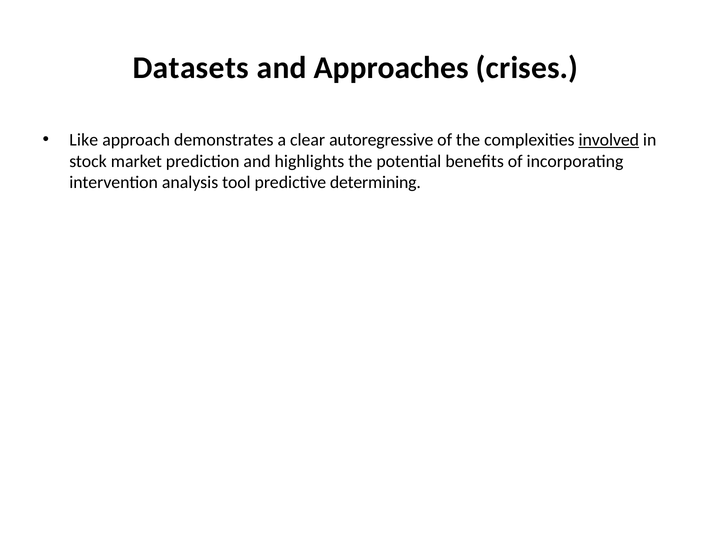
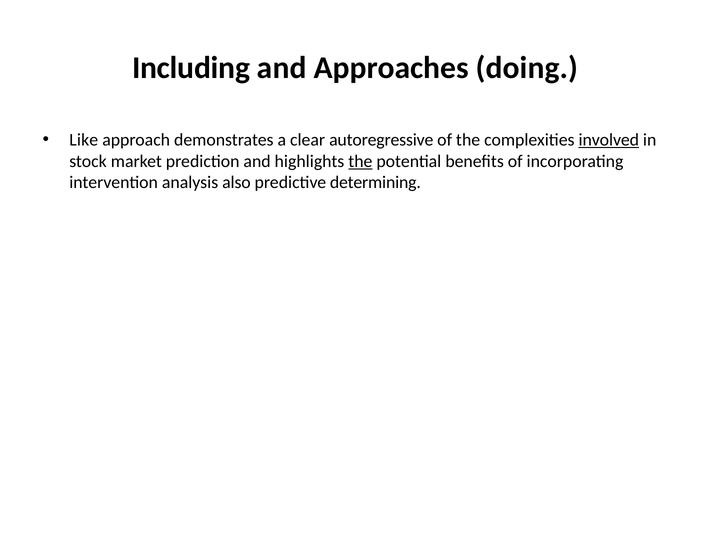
Datasets: Datasets -> Including
crises: crises -> doing
the at (360, 161) underline: none -> present
tool: tool -> also
